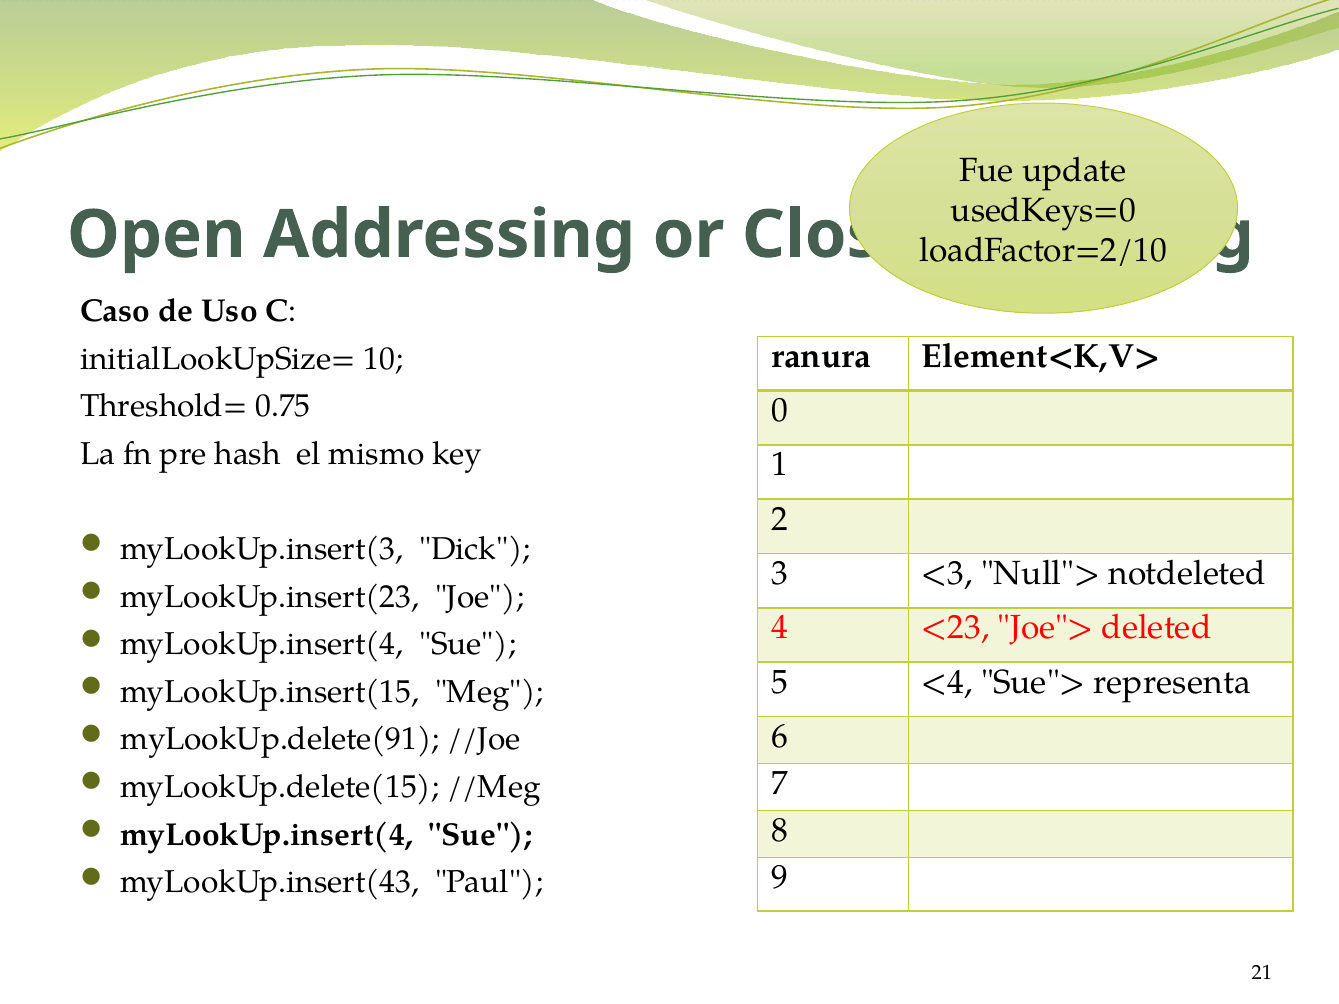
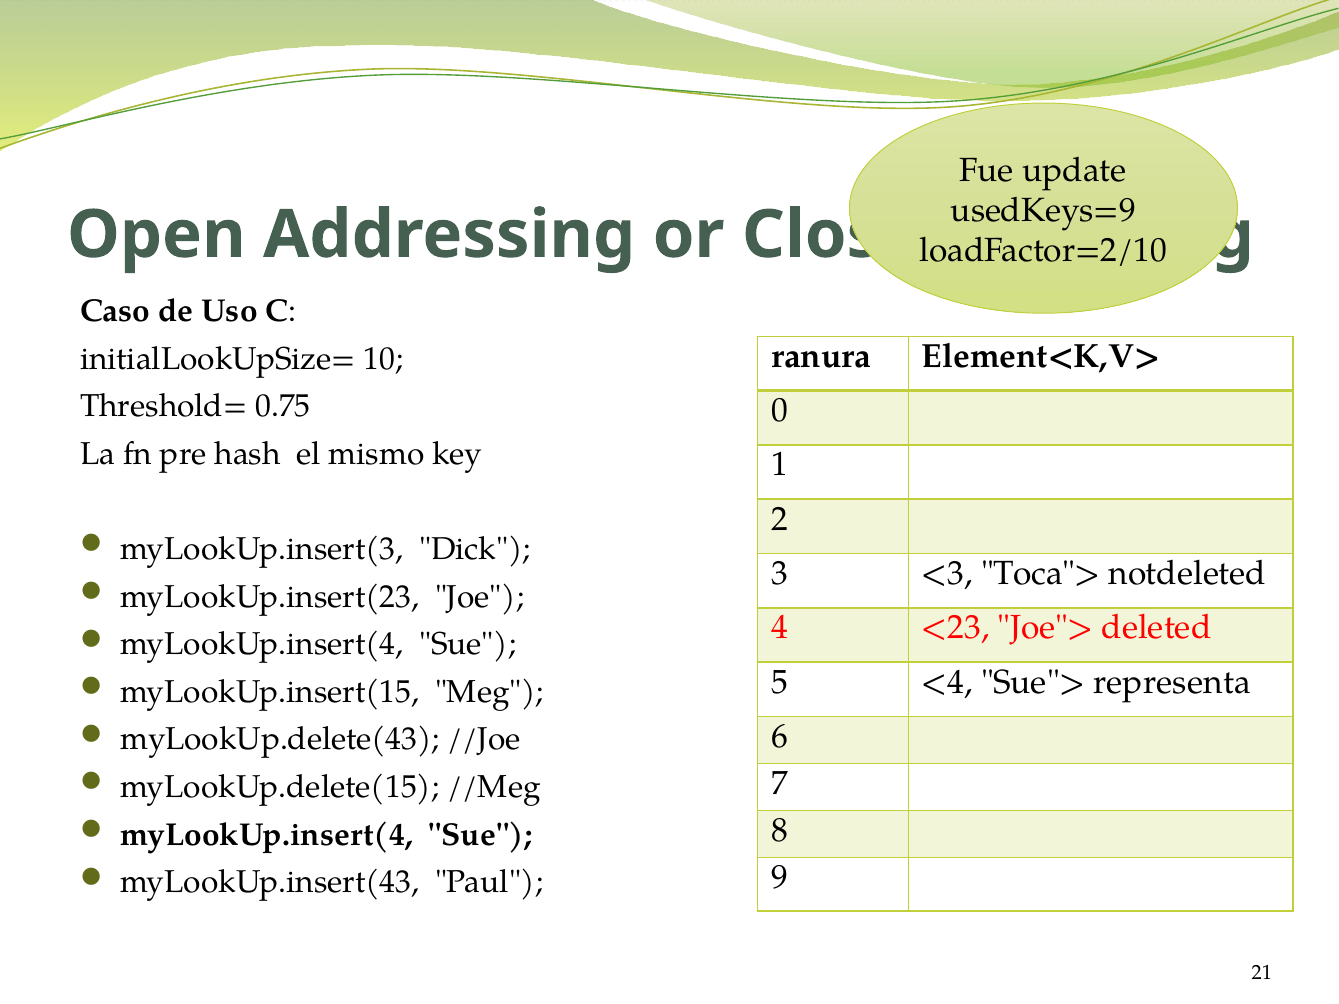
usedKeys=0: usedKeys=0 -> usedKeys=9
Null">: Null"> -> Toca">
myLookUp.delete(91: myLookUp.delete(91 -> myLookUp.delete(43
